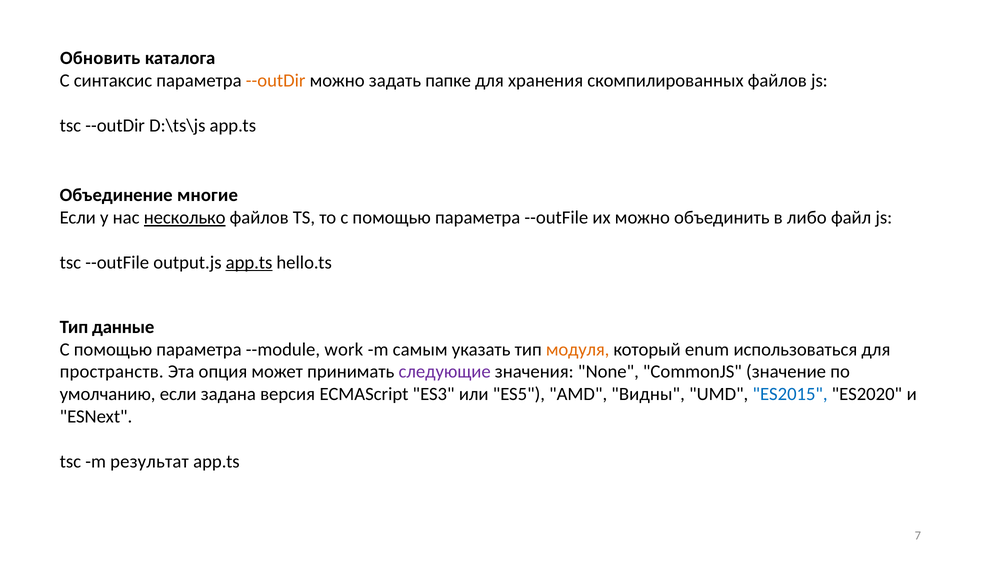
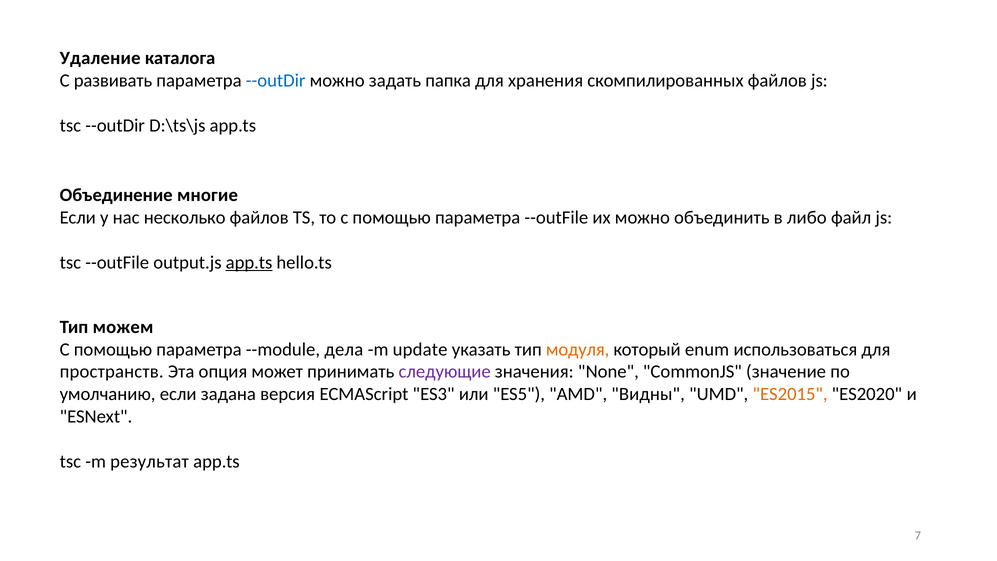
Обновить: Обновить -> Удаление
синтаксис: синтаксис -> развивать
--outDir at (276, 80) colour: orange -> blue
папке: папке -> папка
несколько underline: present -> none
данные: данные -> можем
work: work -> дела
самым: самым -> update
ES2015 colour: blue -> orange
